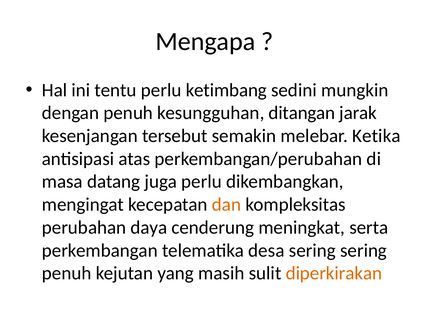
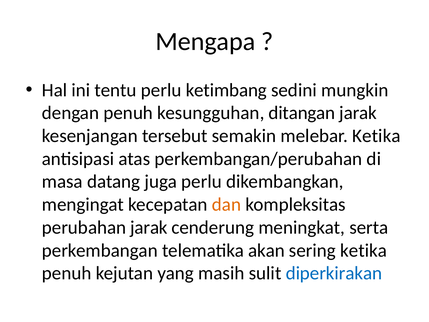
perubahan daya: daya -> jarak
desa: desa -> akan
sering sering: sering -> ketika
diperkirakan colour: orange -> blue
